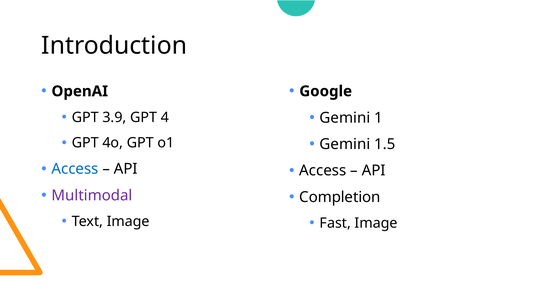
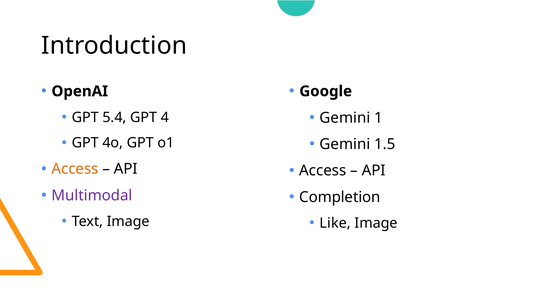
3.9: 3.9 -> 5.4
Access at (75, 169) colour: blue -> orange
Fast: Fast -> Like
